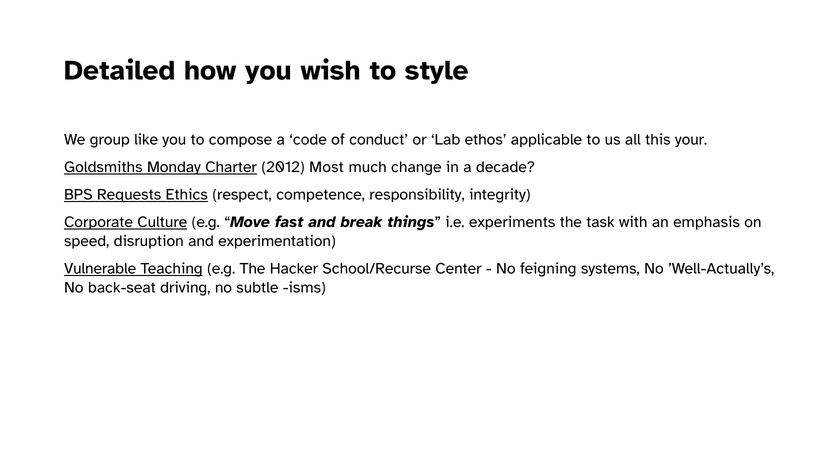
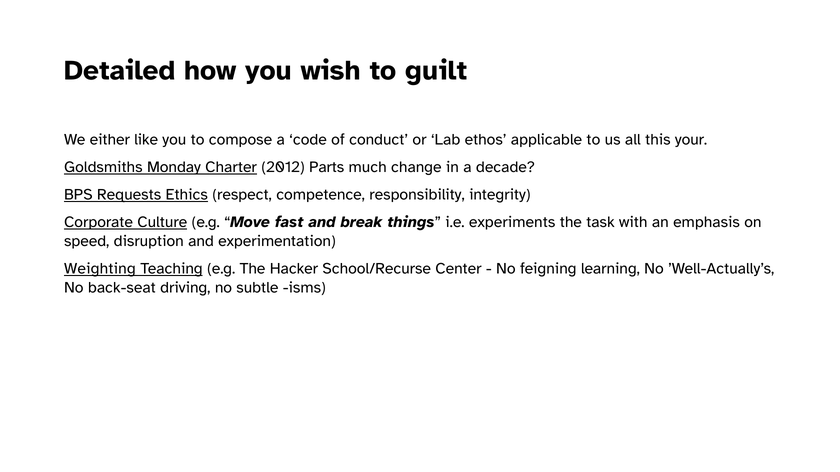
style: style -> guilt
group: group -> either
Most: Most -> Parts
Vulnerable: Vulnerable -> Weighting
systems: systems -> learning
